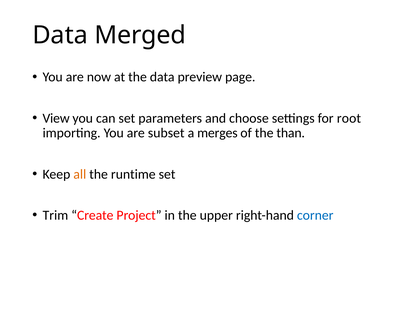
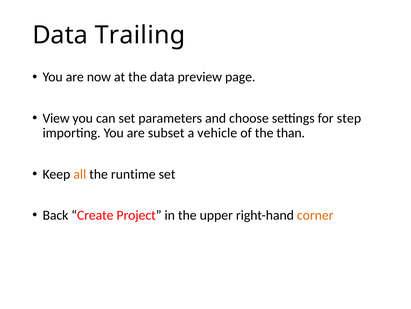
Merged: Merged -> Trailing
root: root -> step
merges: merges -> vehicle
Trim: Trim -> Back
corner colour: blue -> orange
